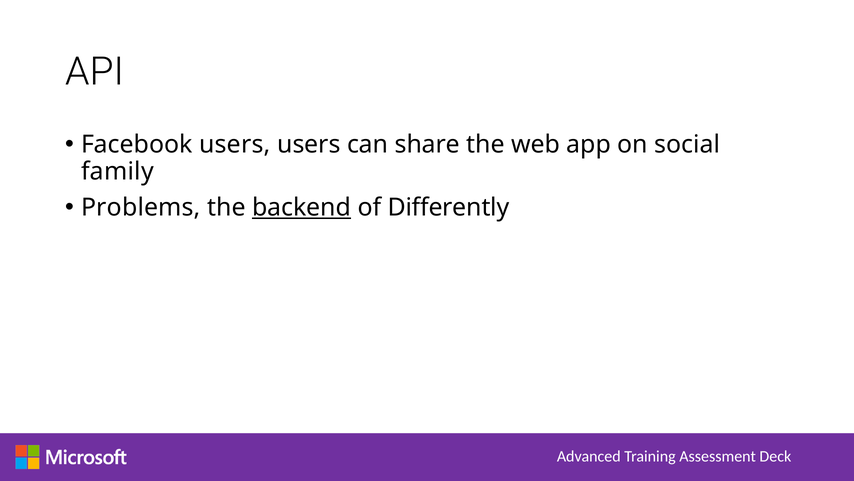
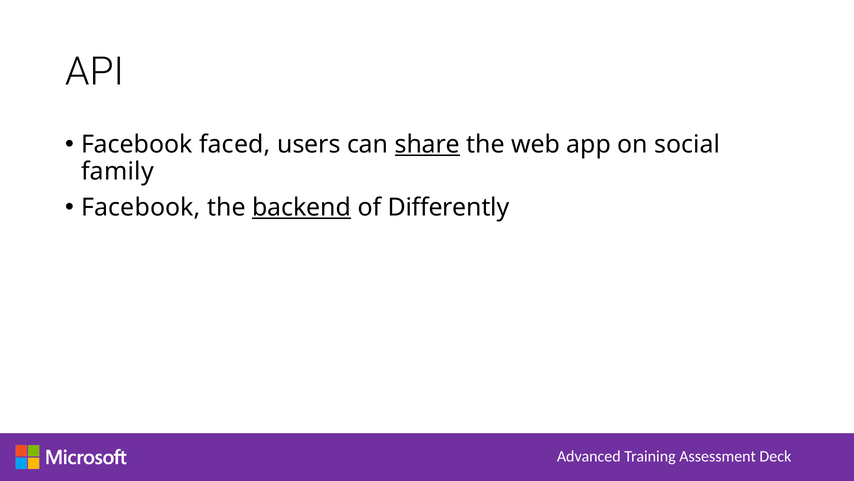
Facebook users: users -> faced
share underline: none -> present
Problems at (141, 207): Problems -> Facebook
